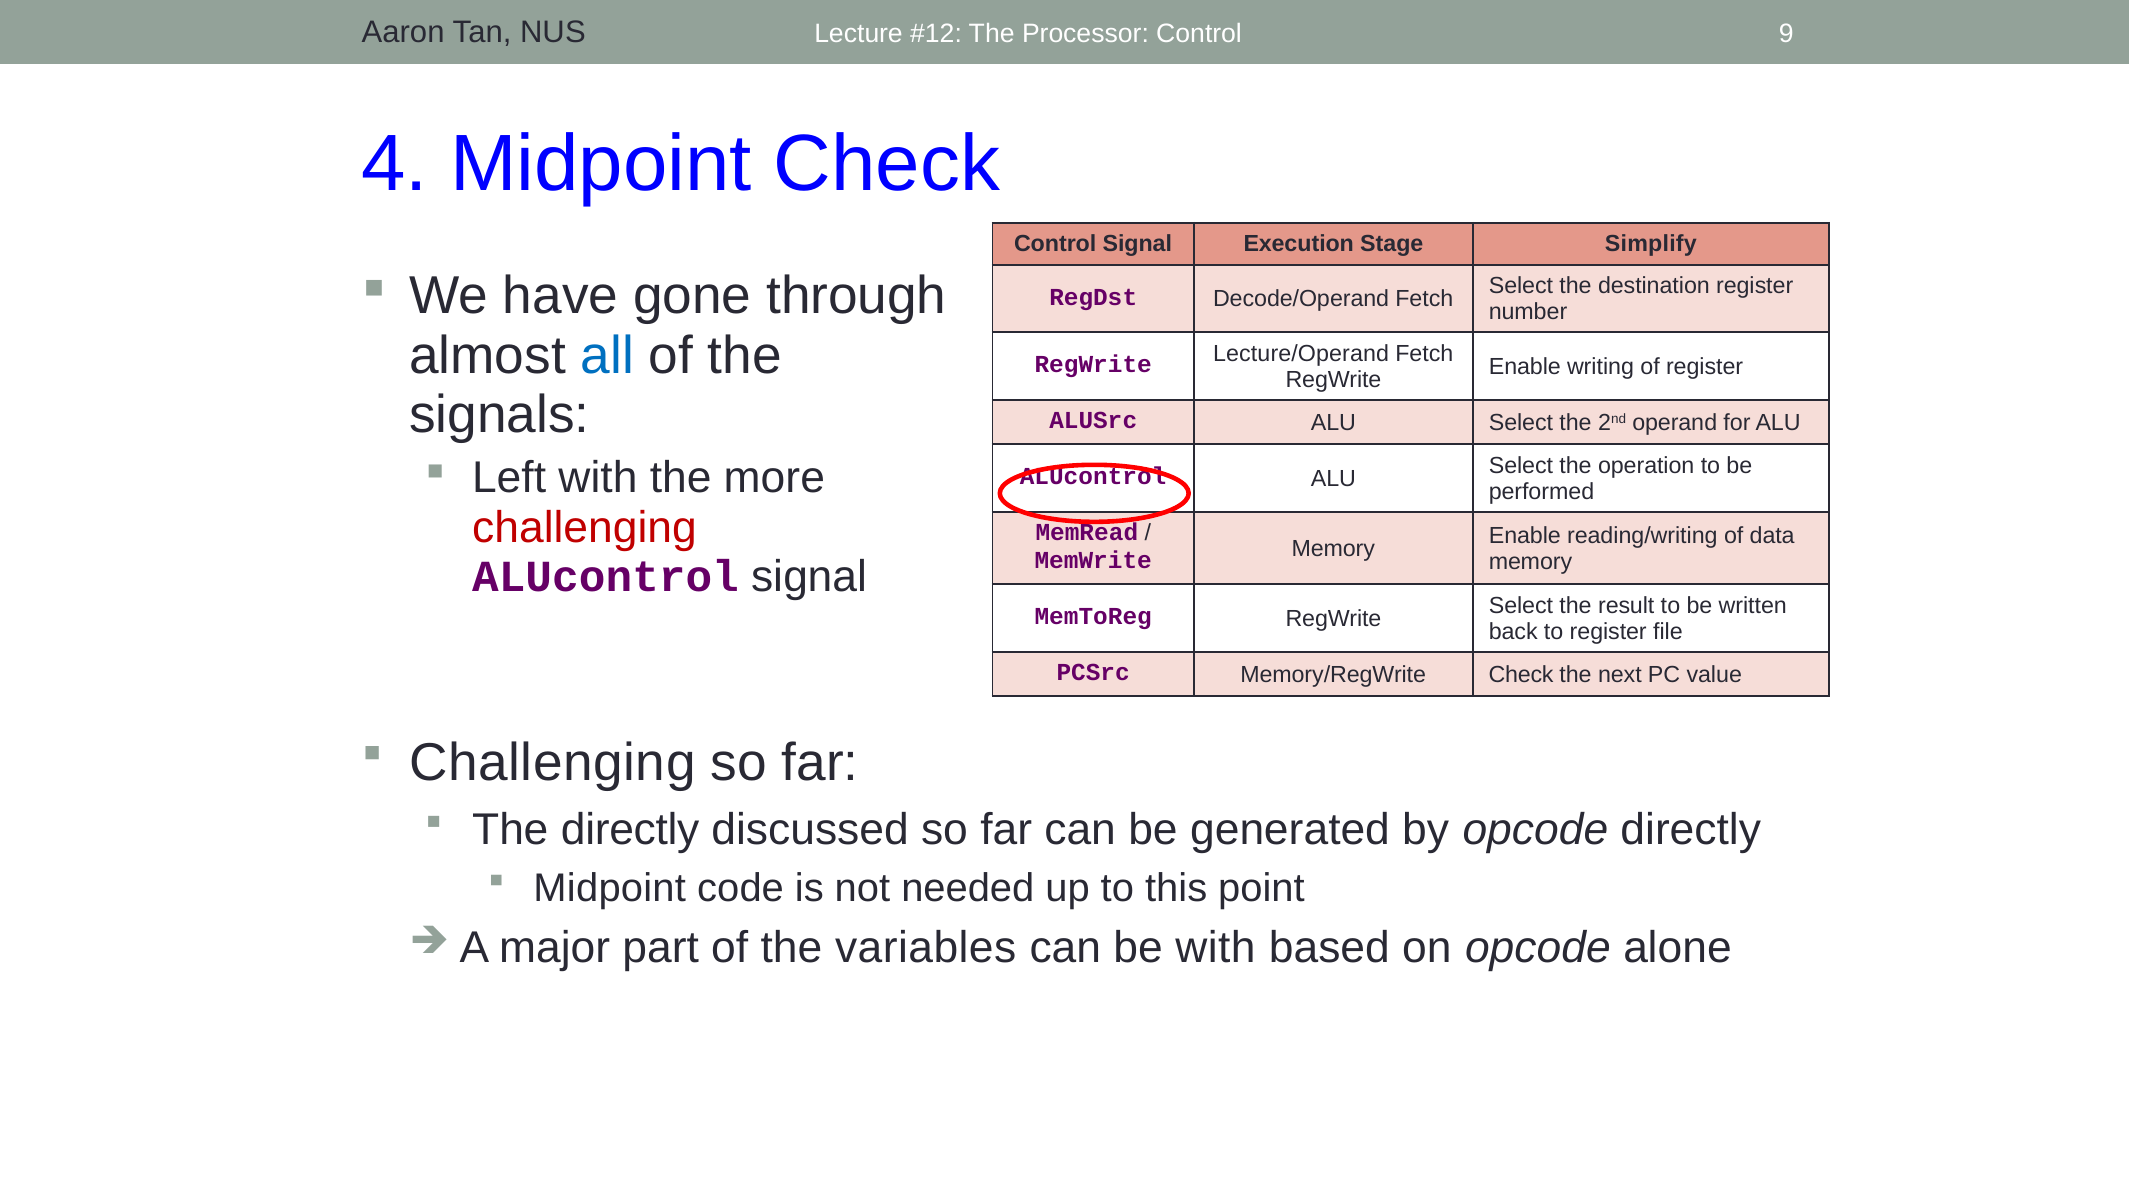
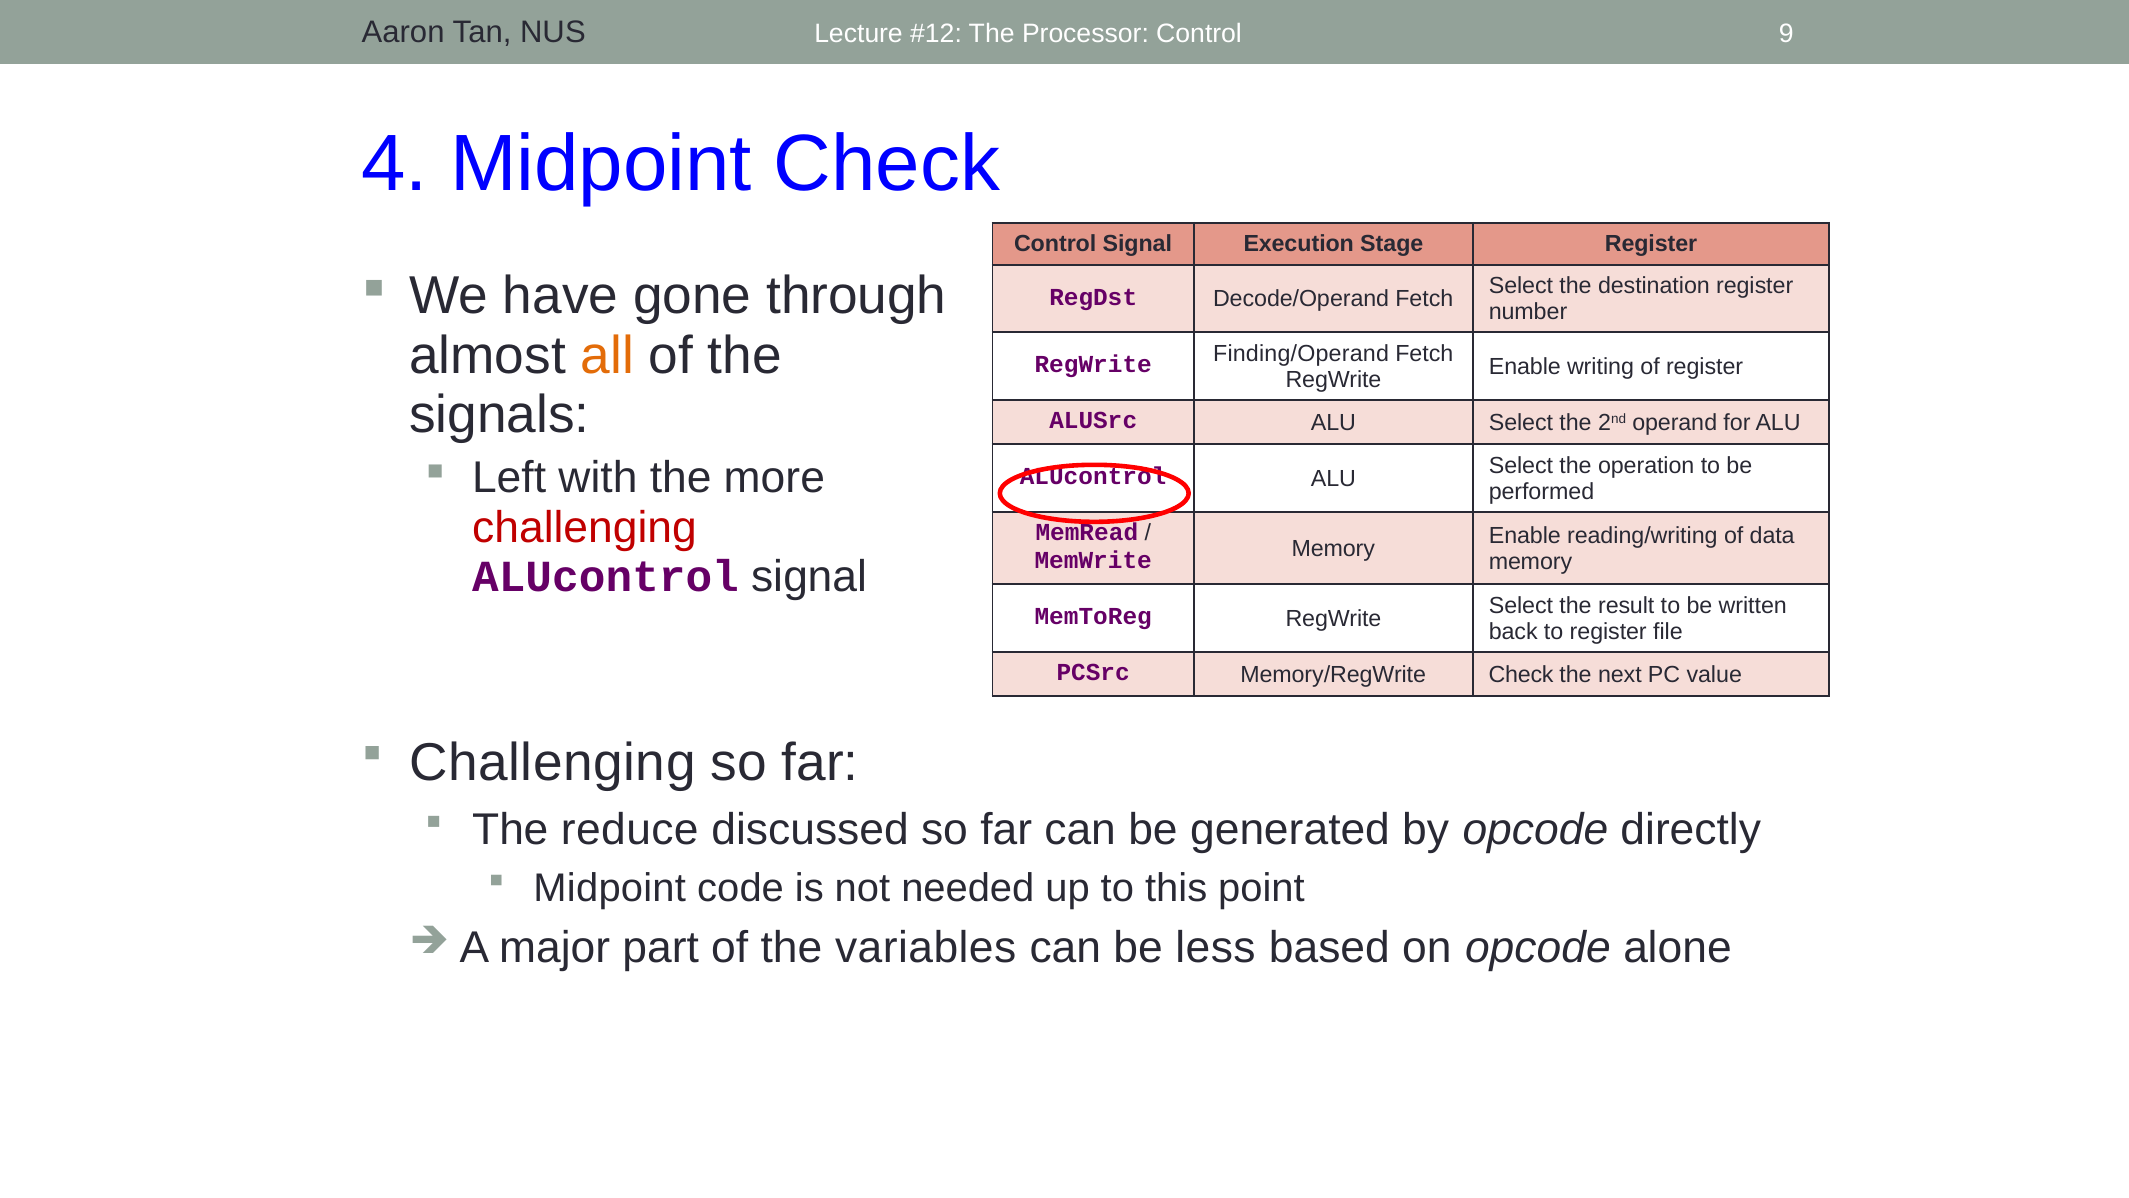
Stage Simplify: Simplify -> Register
all colour: blue -> orange
Lecture/Operand: Lecture/Operand -> Finding/Operand
The directly: directly -> reduce
be with: with -> less
